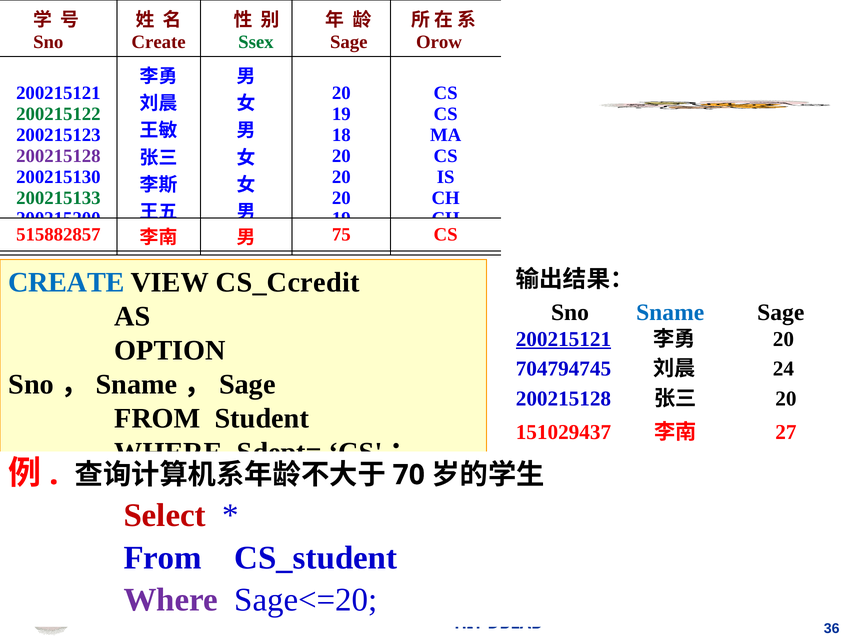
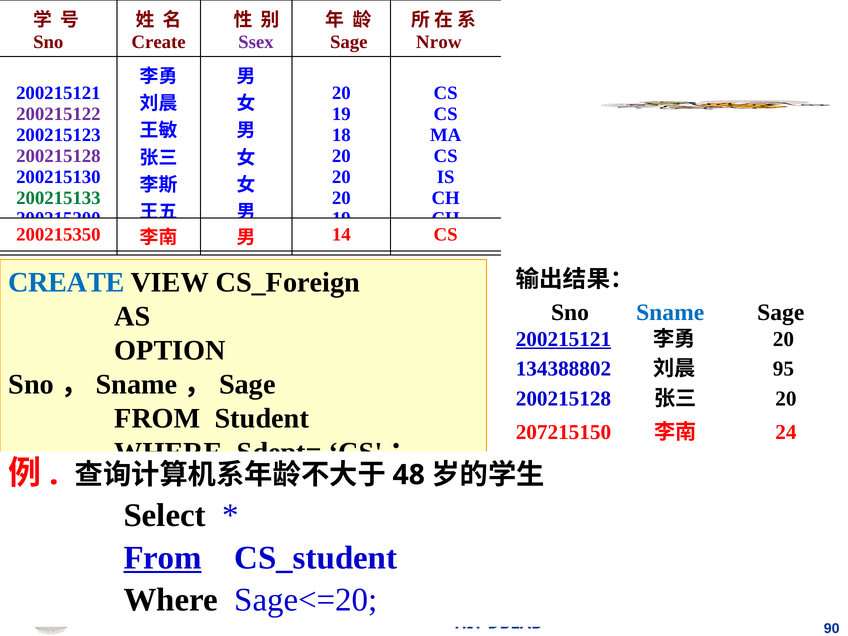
Ssex colour: green -> purple
Orow: Orow -> Nrow
200215122 colour: green -> purple
515882857: 515882857 -> 200215350
75: 75 -> 14
CS_Ccredit: CS_Ccredit -> CS_Foreign
704794745: 704794745 -> 134388802
24: 24 -> 95
151029437: 151029437 -> 207215150
27: 27 -> 24
70: 70 -> 48
Select colour: red -> black
From at (163, 558) underline: none -> present
Where at (171, 600) colour: purple -> black
36: 36 -> 90
